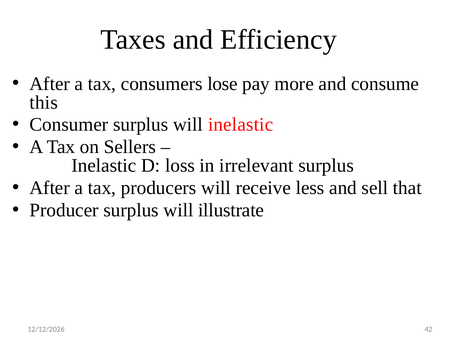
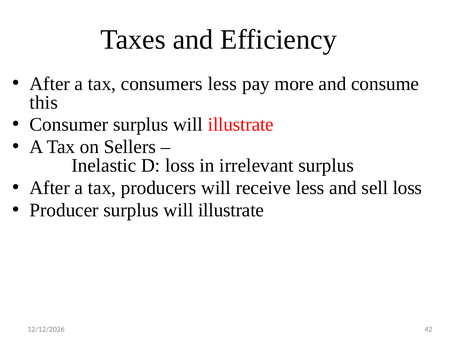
consumers lose: lose -> less
Consumer surplus will inelastic: inelastic -> illustrate
sell that: that -> loss
